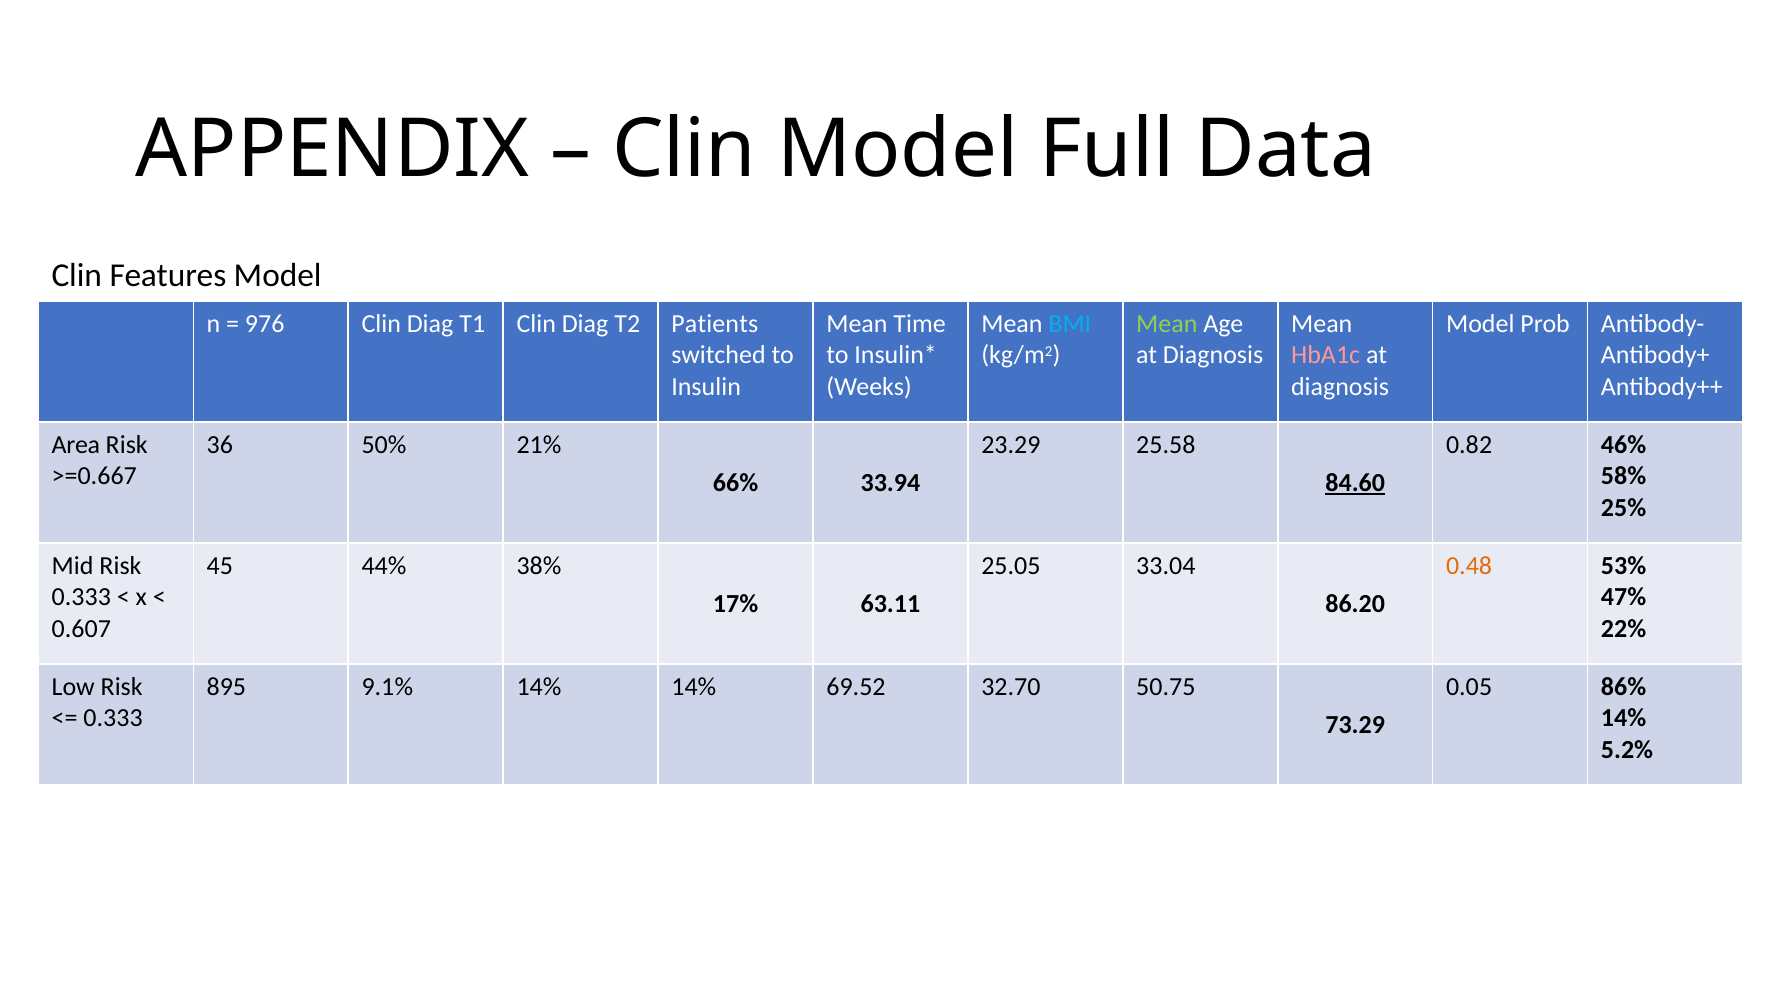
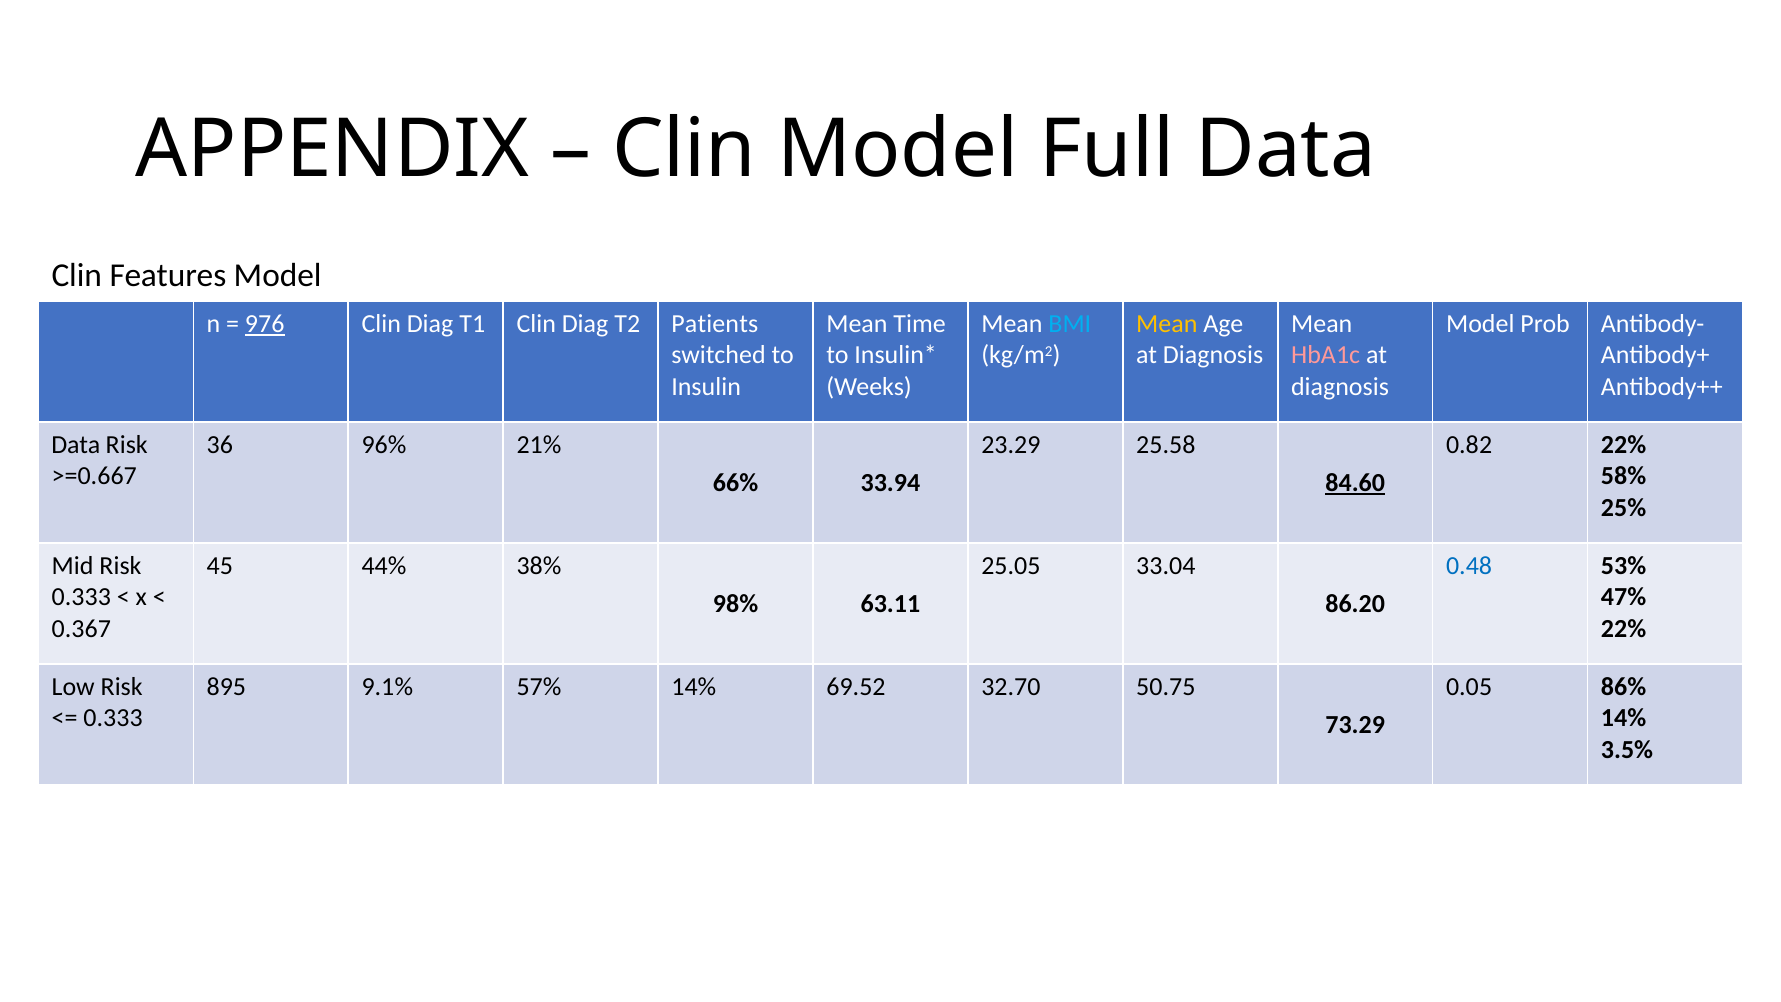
976 underline: none -> present
Mean at (1167, 324) colour: light green -> yellow
Area at (76, 445): Area -> Data
50%: 50% -> 96%
0.82 46%: 46% -> 22%
0.48 colour: orange -> blue
17%: 17% -> 98%
0.607: 0.607 -> 0.367
9.1% 14%: 14% -> 57%
5.2%: 5.2% -> 3.5%
